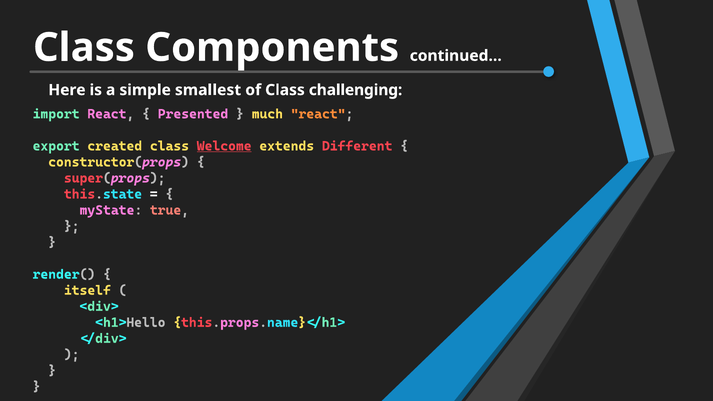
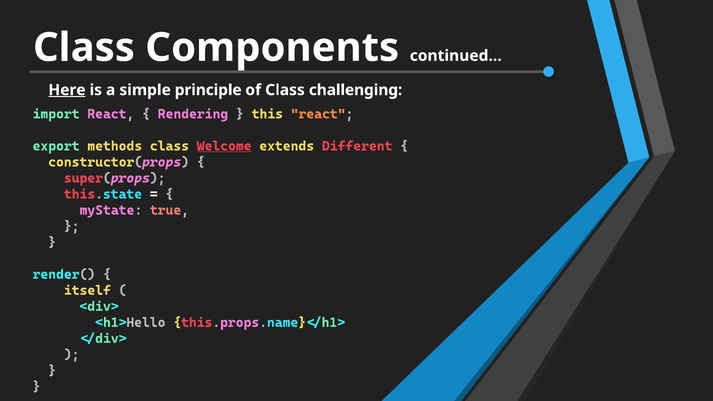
Here underline: none -> present
smallest: smallest -> principle
Presented: Presented -> Rendering
much: much -> this
created: created -> methods
